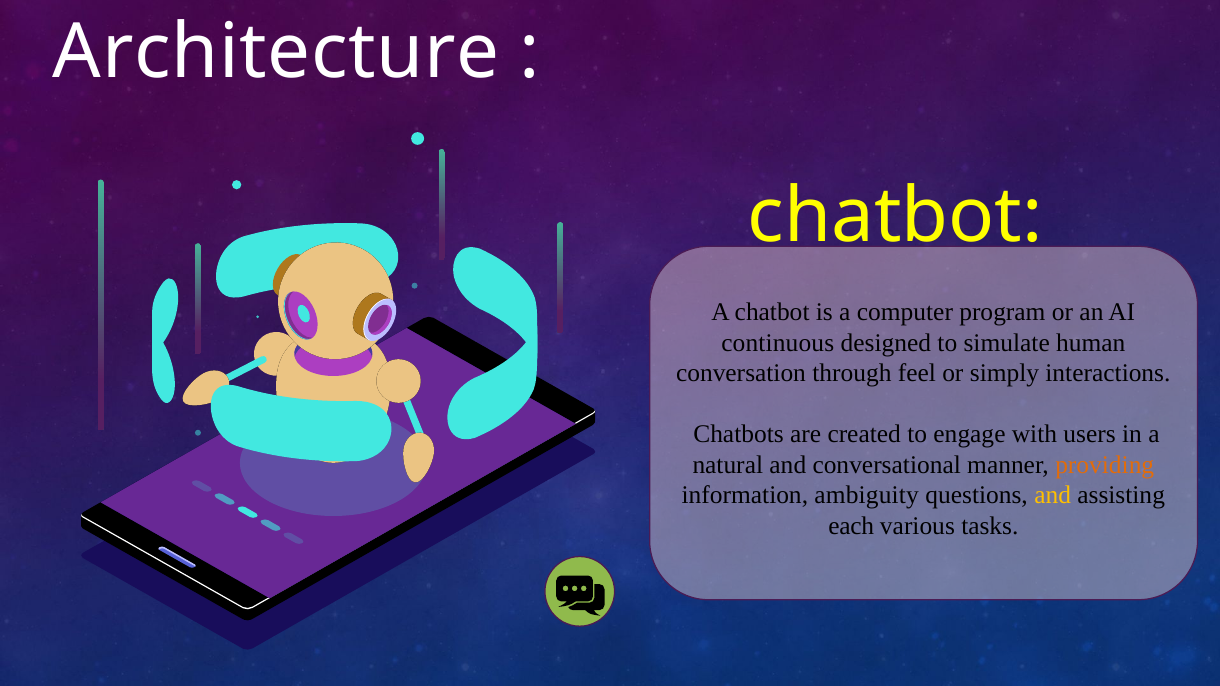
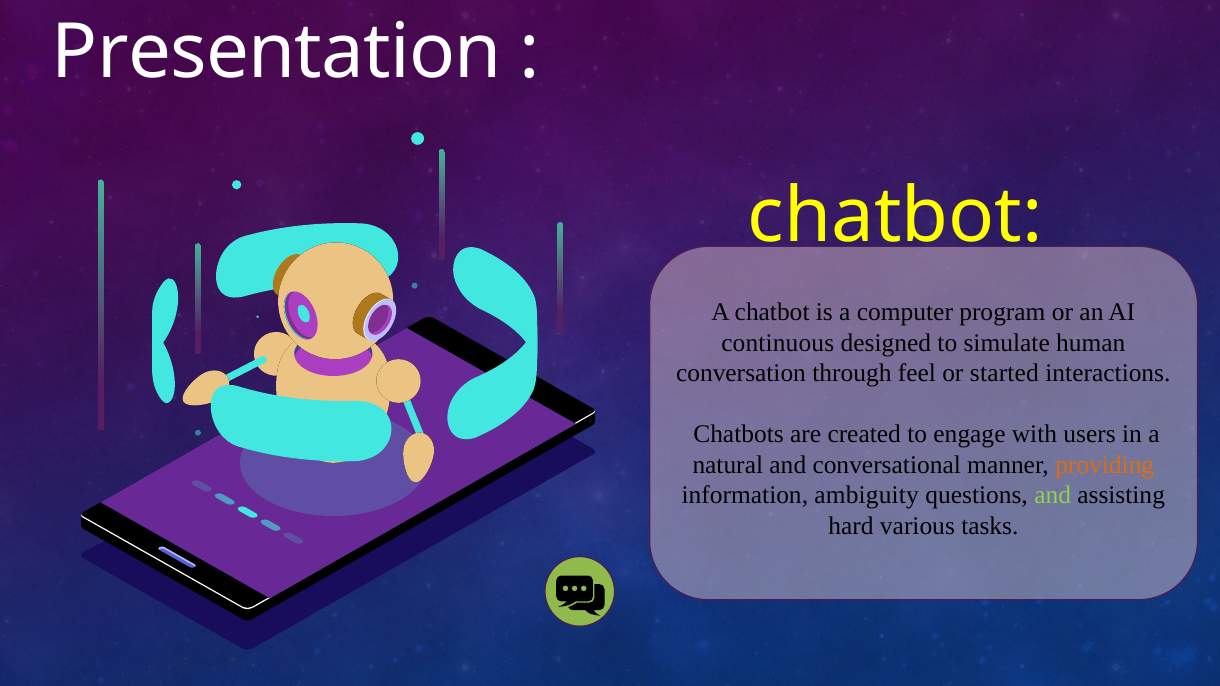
Architecture: Architecture -> Presentation
simply: simply -> started
and at (1053, 496) colour: yellow -> light green
each: each -> hard
